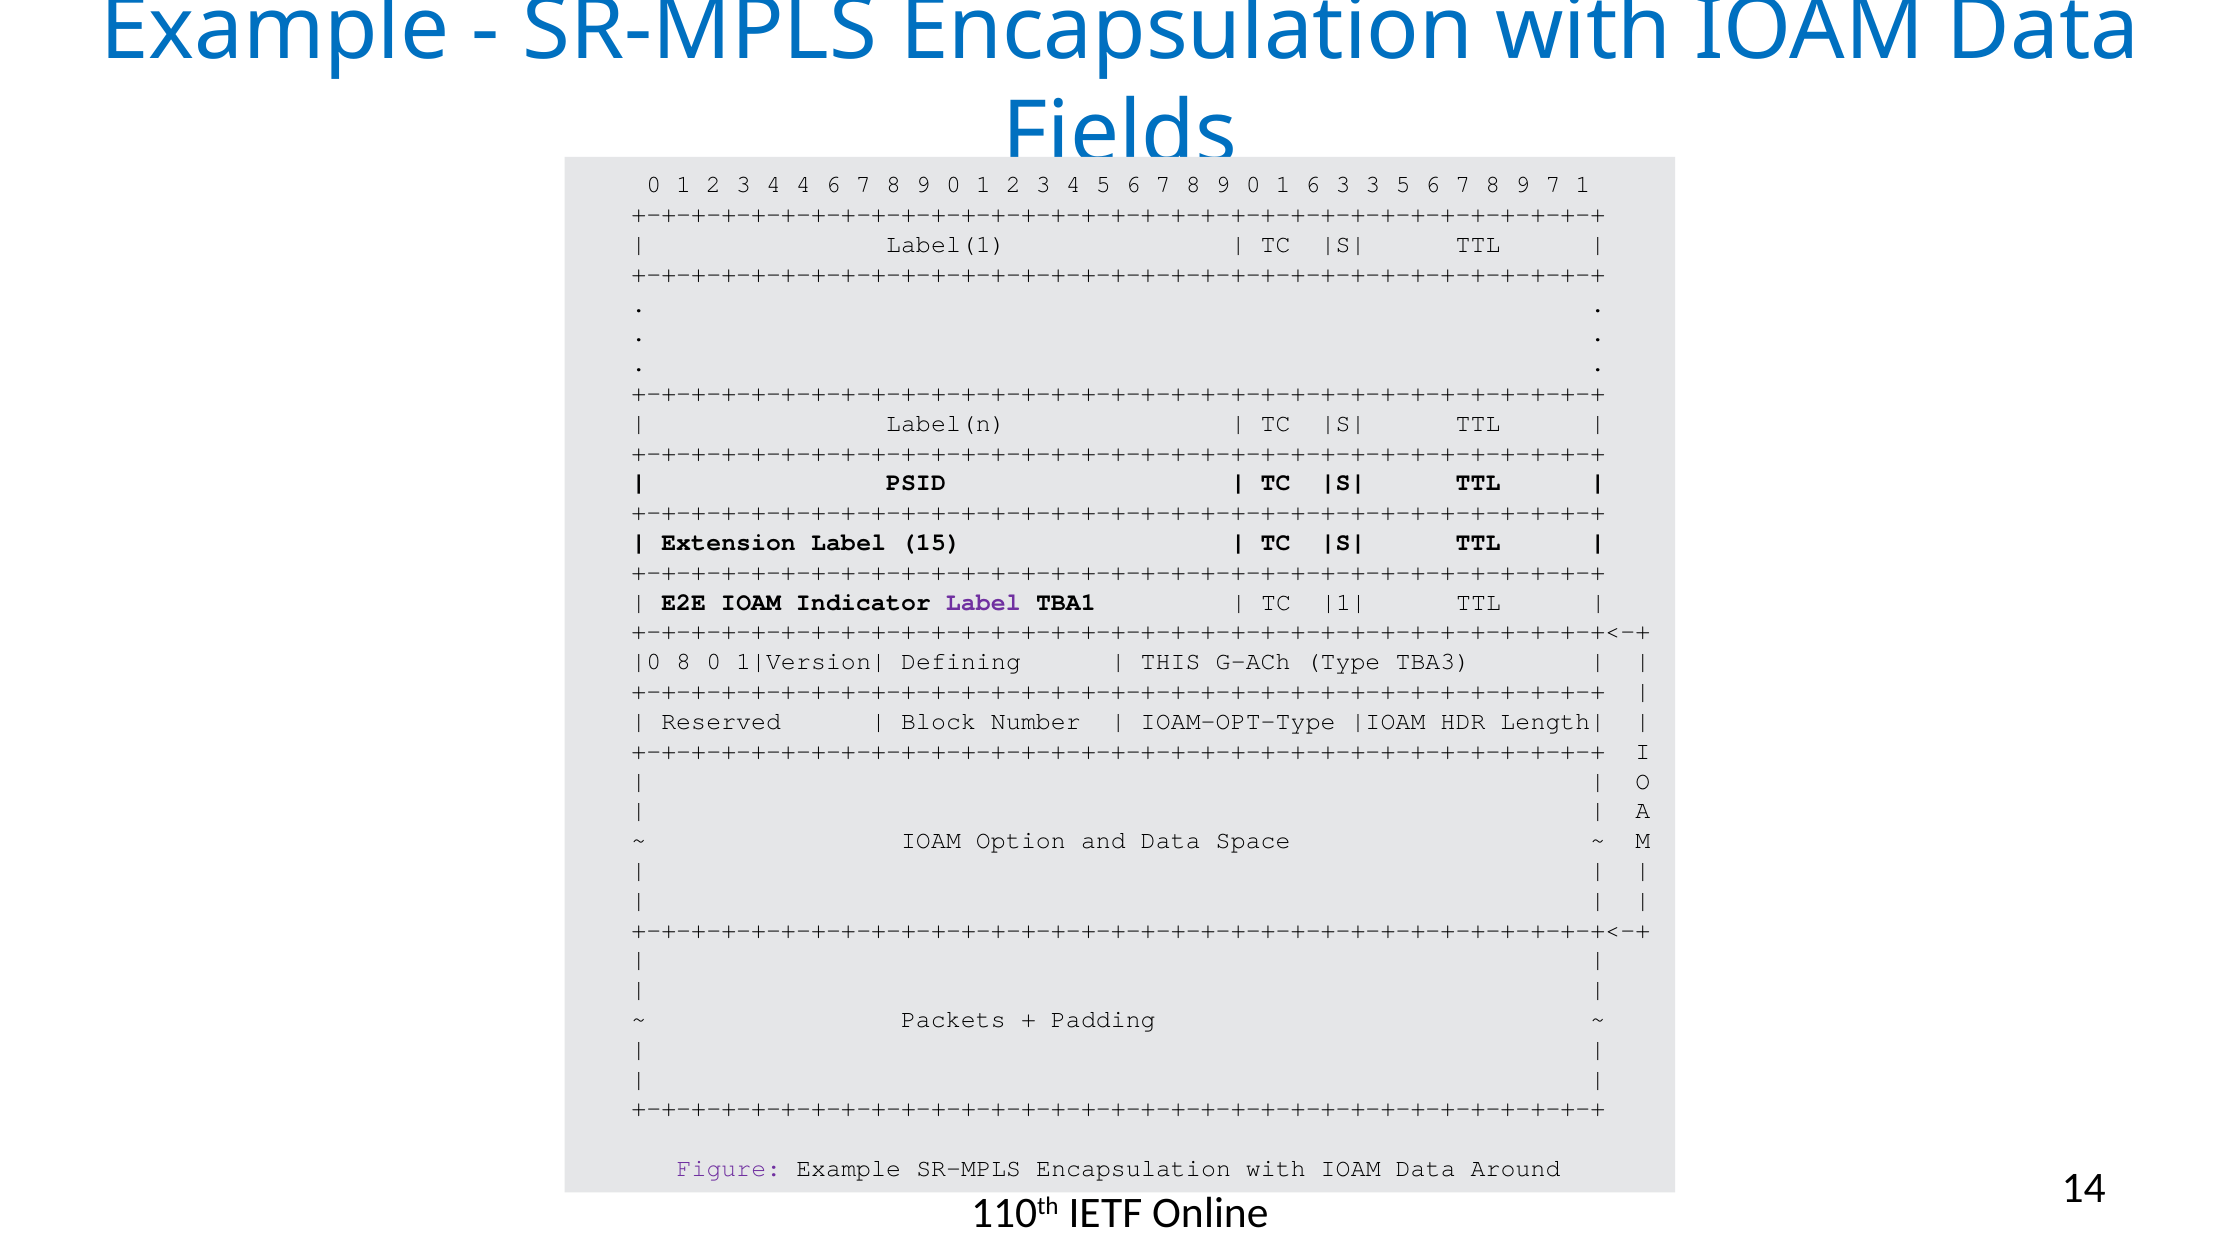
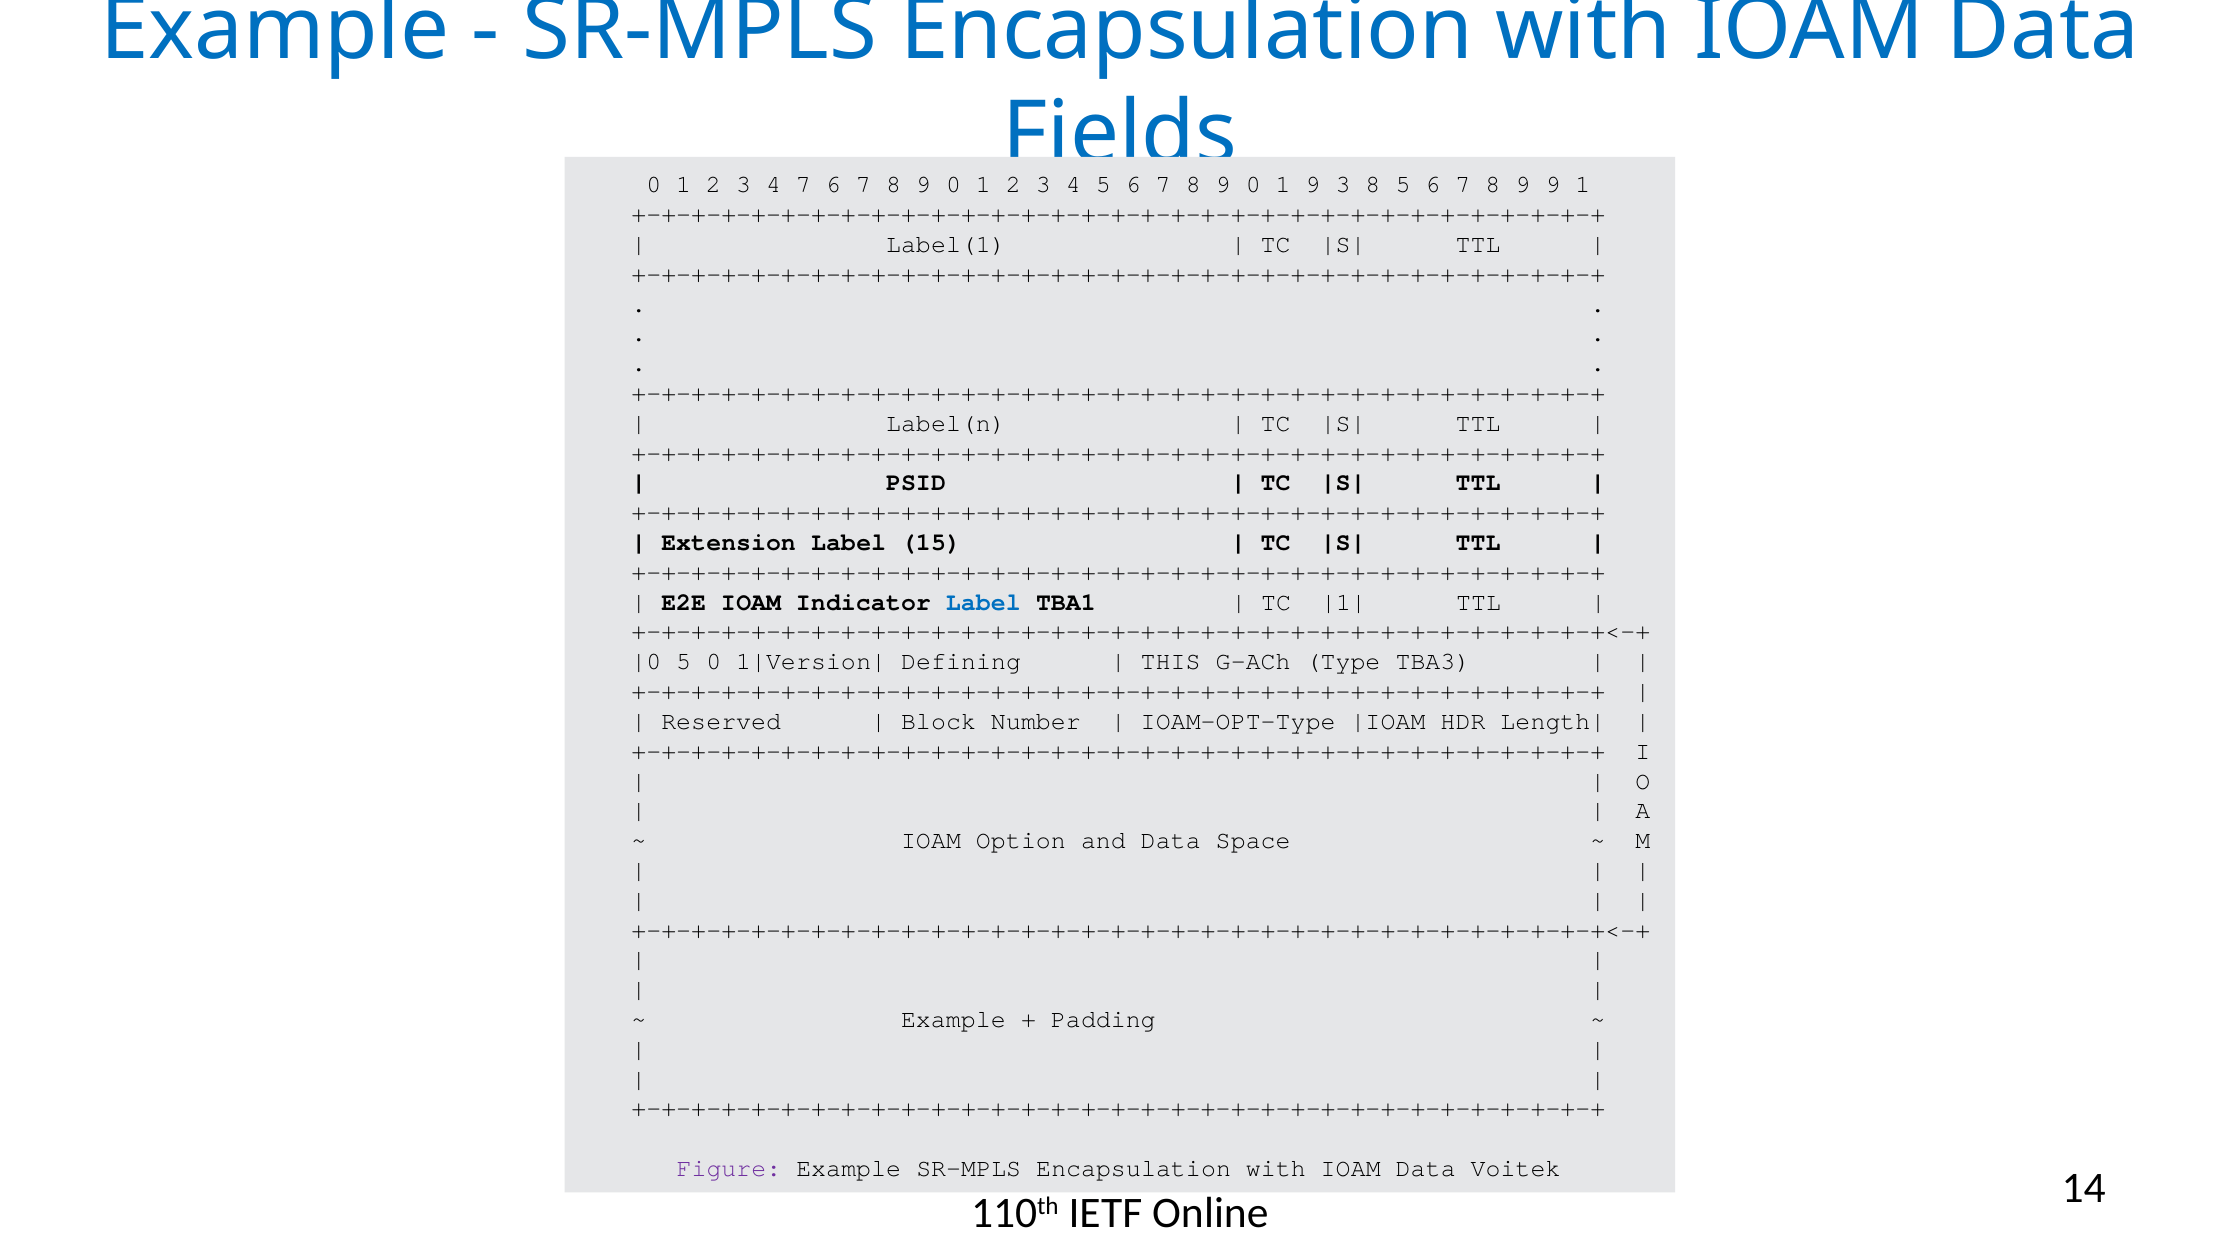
4 4: 4 -> 7
1 6: 6 -> 9
3 3: 3 -> 8
9 7: 7 -> 9
Label at (983, 602) colour: purple -> blue
8 at (684, 662): 8 -> 5
Packets at (953, 1019): Packets -> Example
Around: Around -> Voitek
